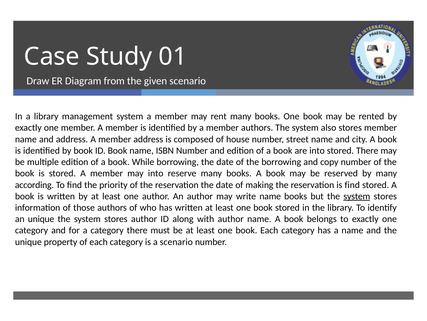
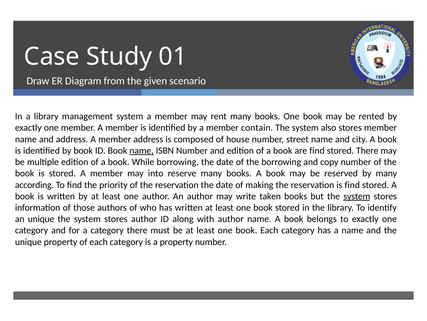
member authors: authors -> contain
name at (142, 150) underline: none -> present
are into: into -> find
write name: name -> taken
a scenario: scenario -> property
